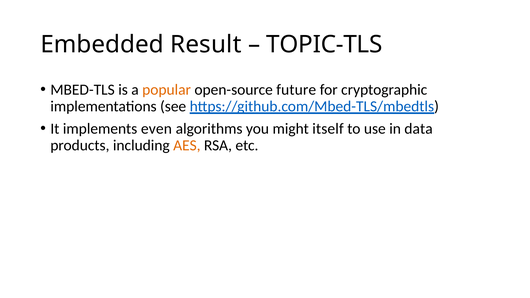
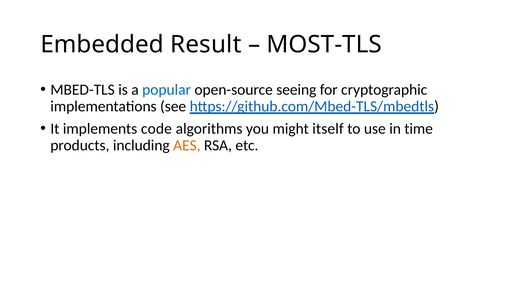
TOPIC-TLS: TOPIC-TLS -> MOST-TLS
popular colour: orange -> blue
future: future -> seeing
even: even -> code
data: data -> time
